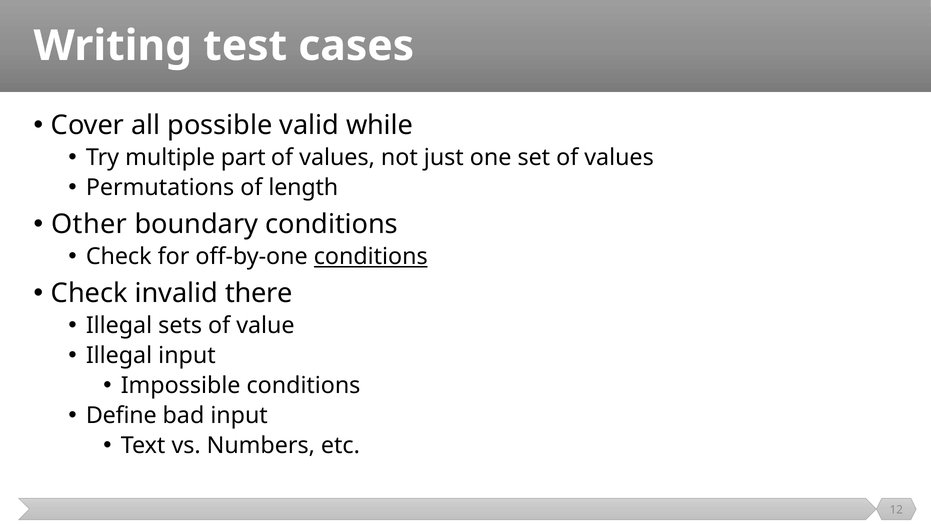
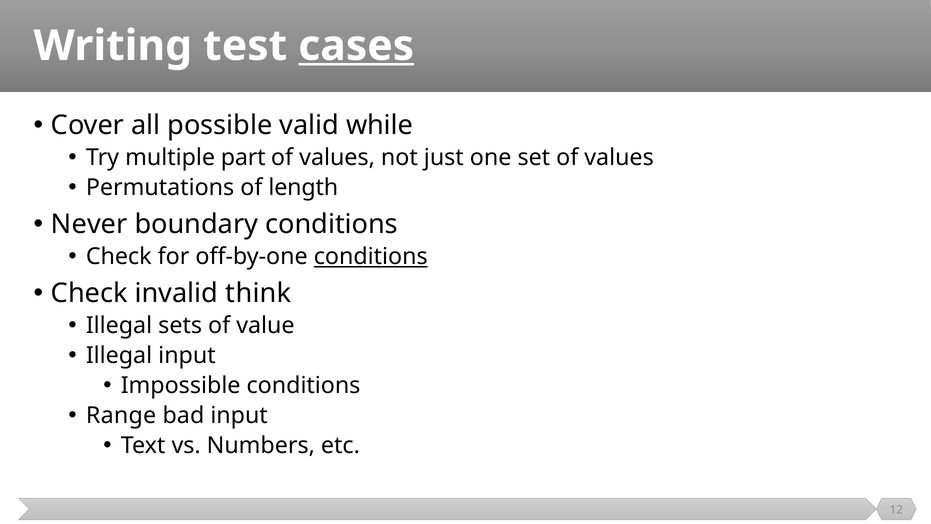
cases underline: none -> present
Other: Other -> Never
there: there -> think
Define: Define -> Range
